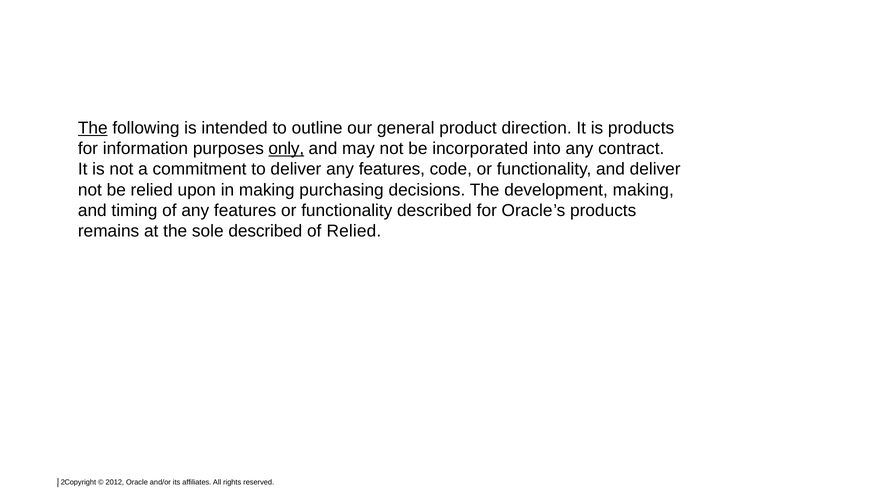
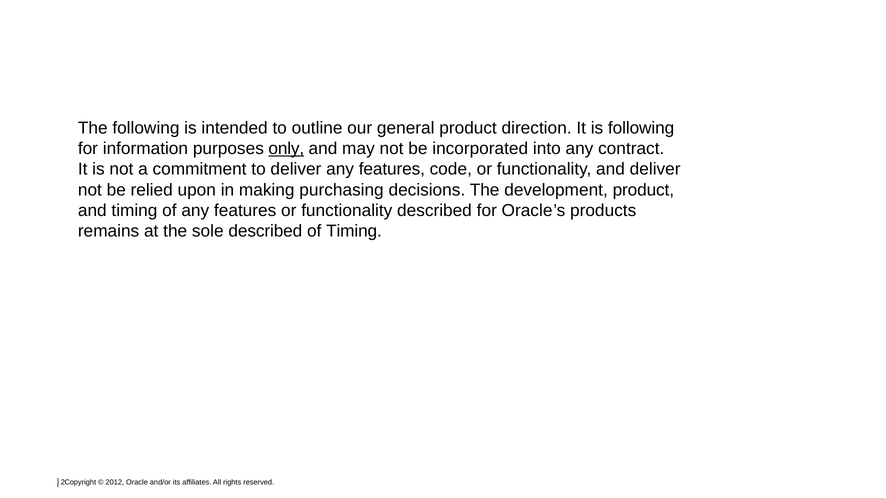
The at (93, 128) underline: present -> none
is products: products -> following
development making: making -> product
of Relied: Relied -> Timing
